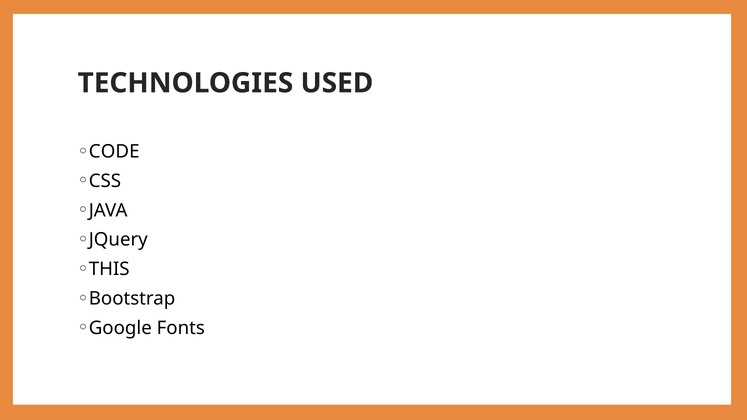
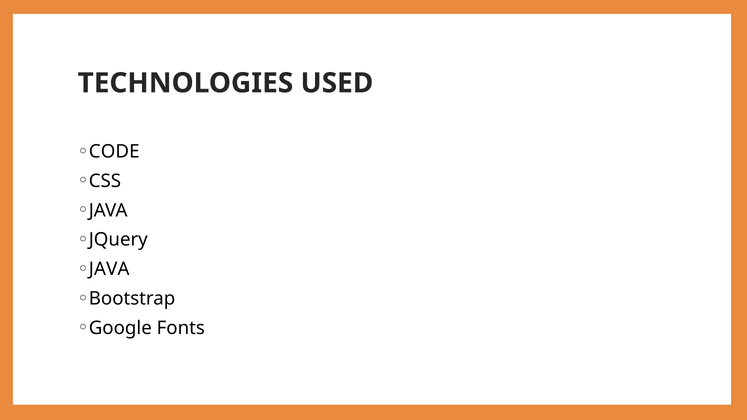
THIS at (109, 269): THIS -> JAVA
